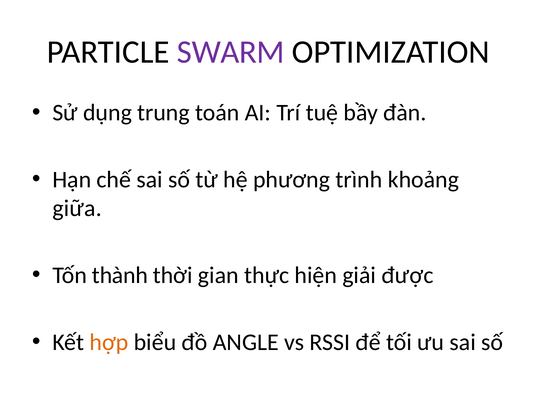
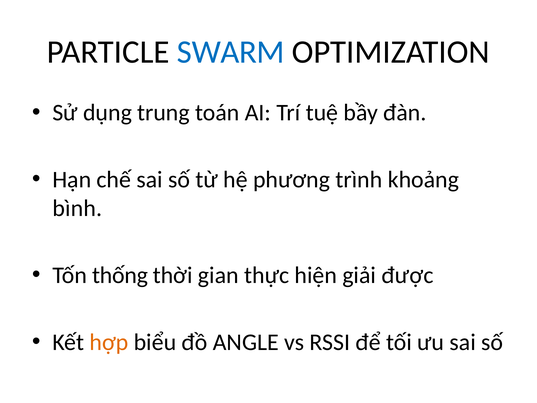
SWARM colour: purple -> blue
giữa: giữa -> bình
thành: thành -> thống
